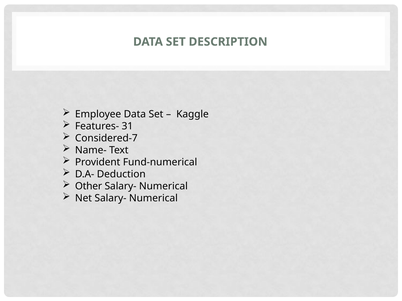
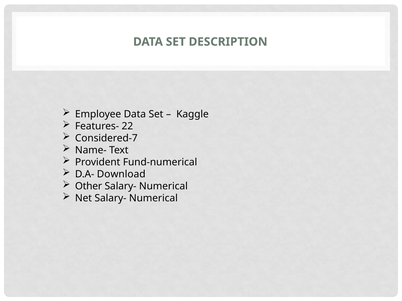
31: 31 -> 22
Deduction: Deduction -> Download
